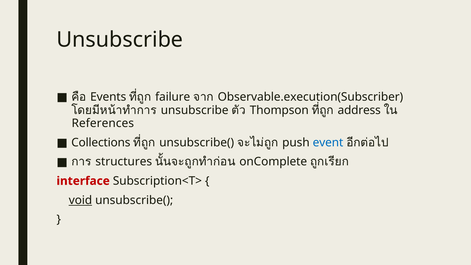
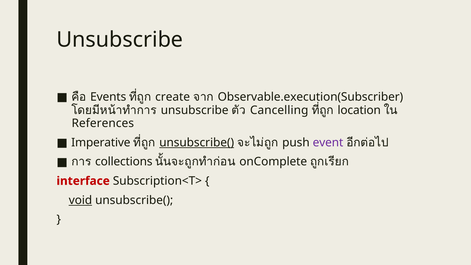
failure: failure -> create
Thompson: Thompson -> Cancelling
address: address -> location
Collections: Collections -> Imperative
unsubscribe( at (197, 143) underline: none -> present
event colour: blue -> purple
structures: structures -> collections
